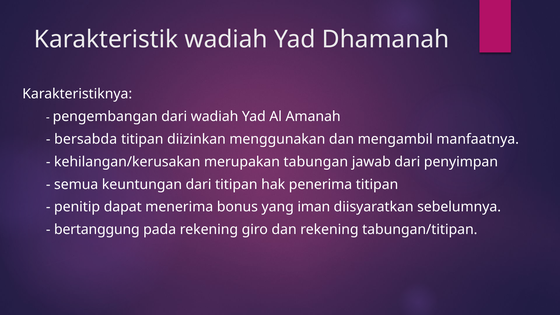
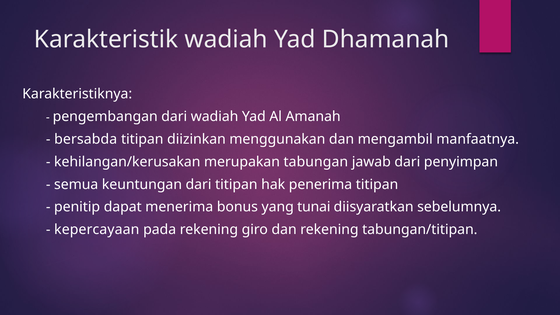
iman: iman -> tunai
bertanggung: bertanggung -> kepercayaan
